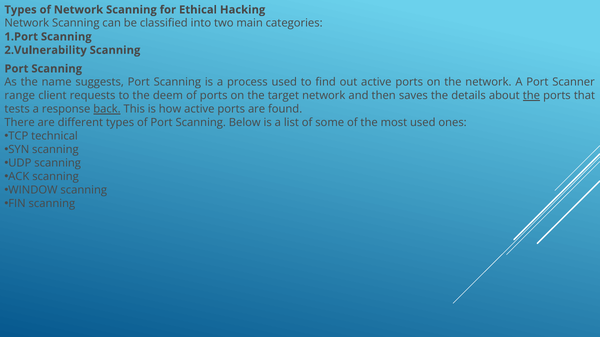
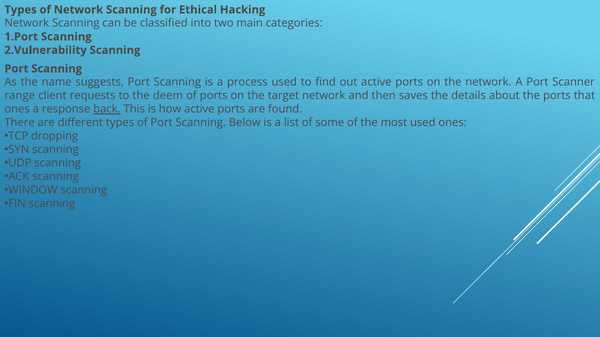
the at (531, 96) underline: present -> none
tests at (17, 109): tests -> ones
technical: technical -> dropping
